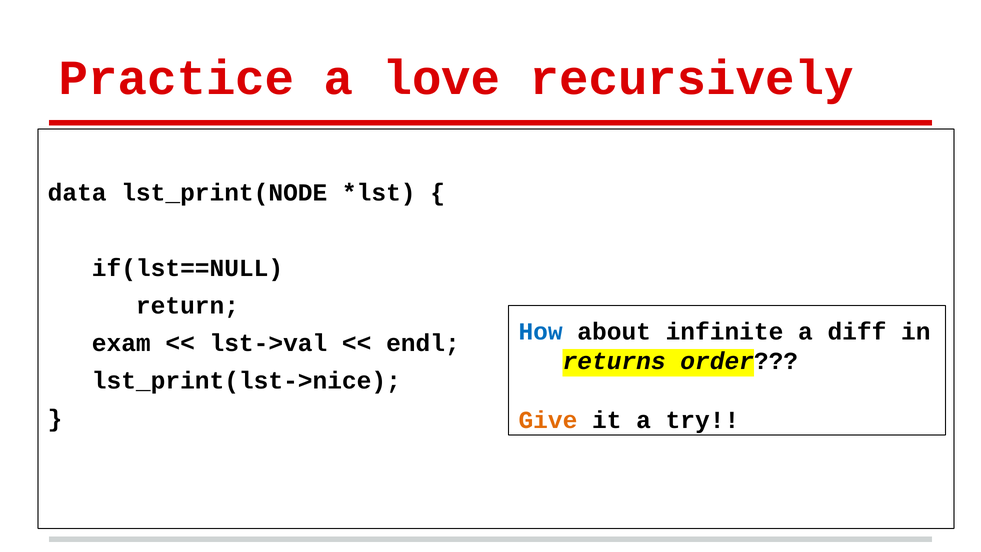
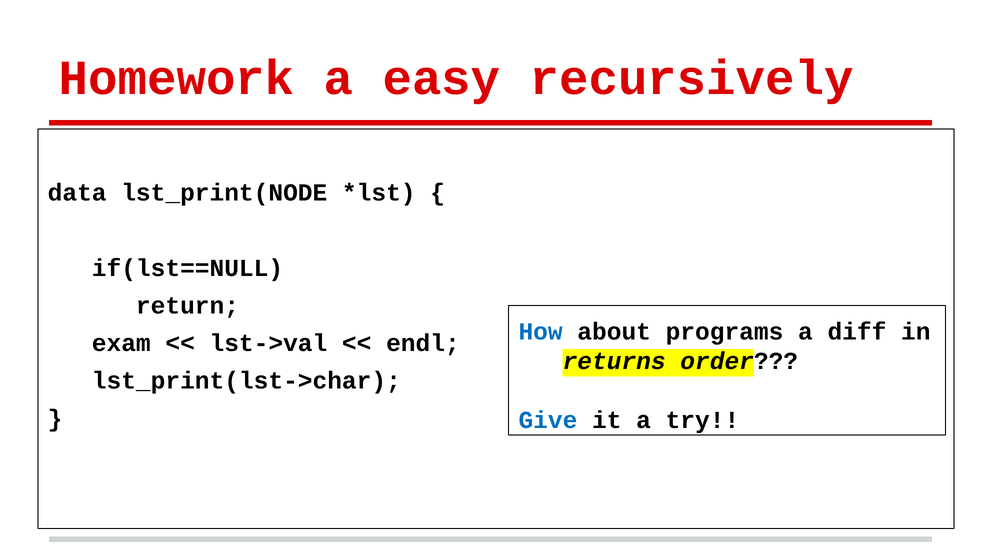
Practice: Practice -> Homework
love: love -> easy
infinite: infinite -> programs
lst_print(lst->nice: lst_print(lst->nice -> lst_print(lst->char
Give colour: orange -> blue
